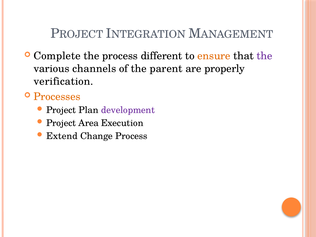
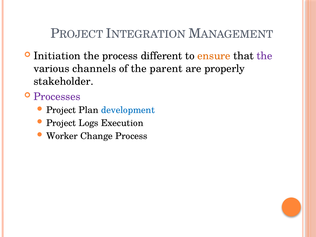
Complete: Complete -> Initiation
verification: verification -> stakeholder
Processes colour: orange -> purple
development colour: purple -> blue
Area: Area -> Logs
Extend: Extend -> Worker
